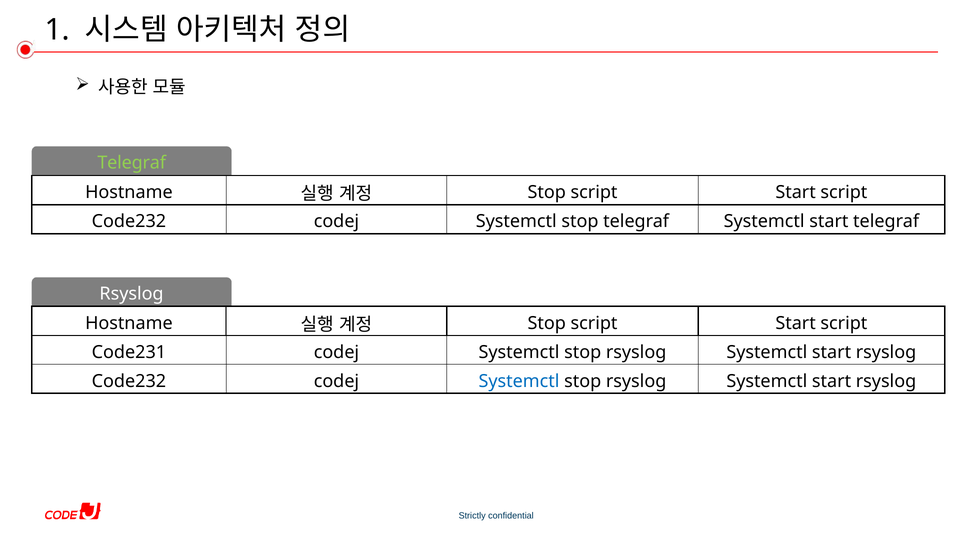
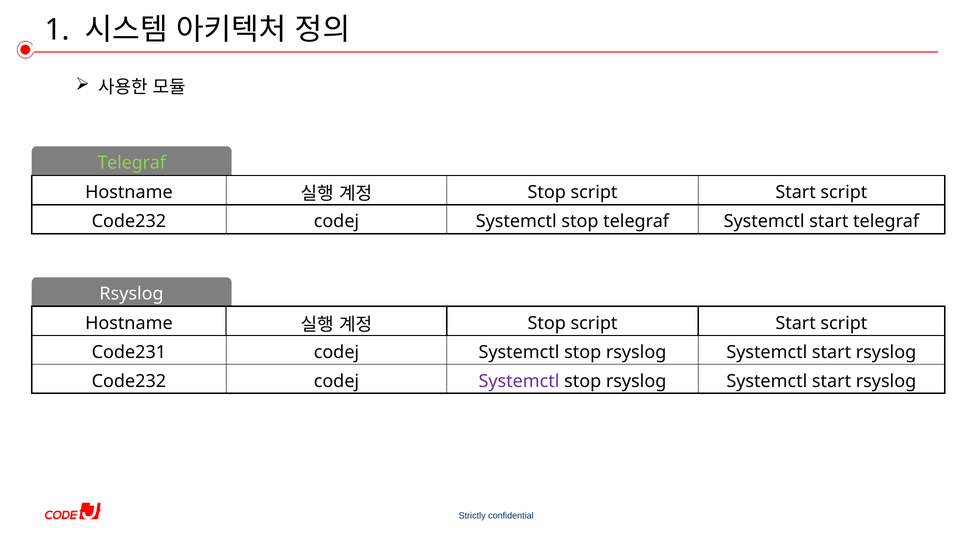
Systemctl at (519, 382) colour: blue -> purple
